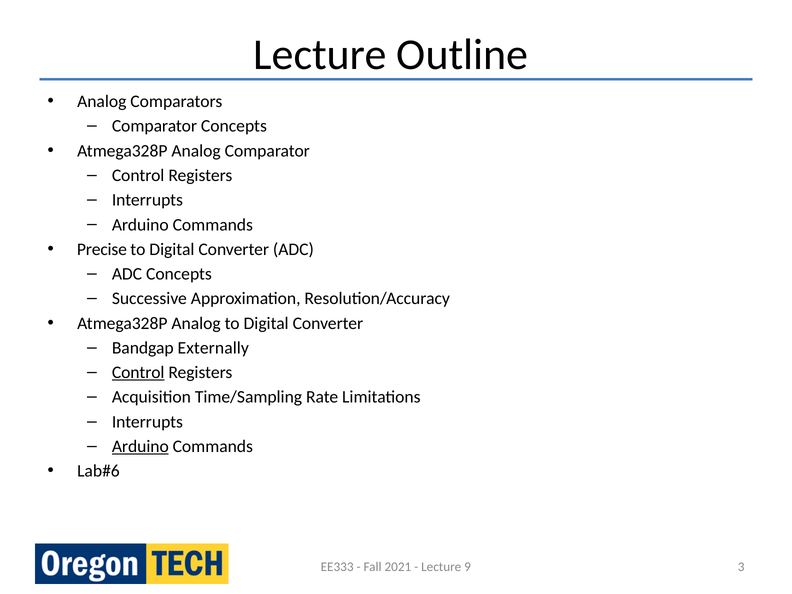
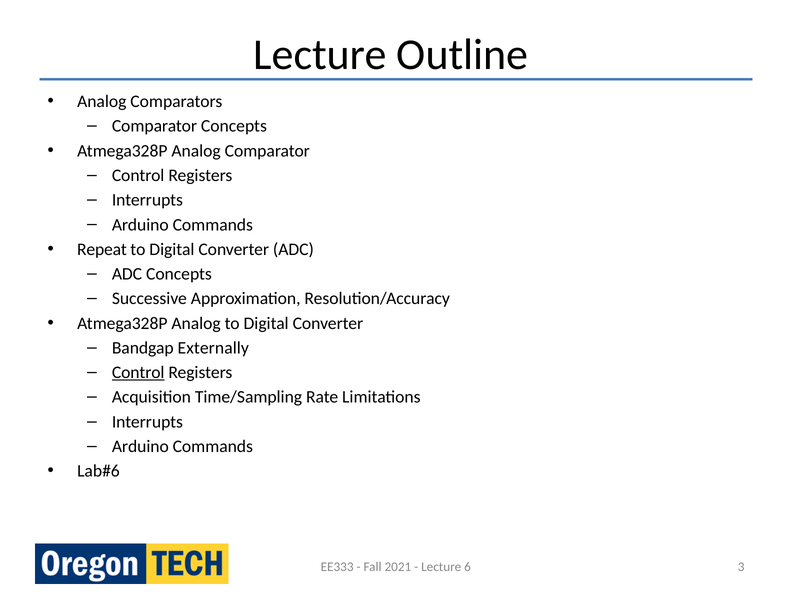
Precise: Precise -> Repeat
Arduino at (140, 446) underline: present -> none
9: 9 -> 6
